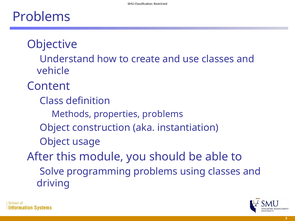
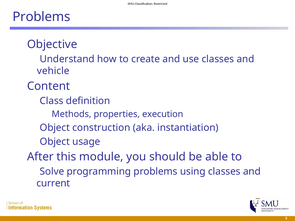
properties problems: problems -> execution
driving: driving -> current
